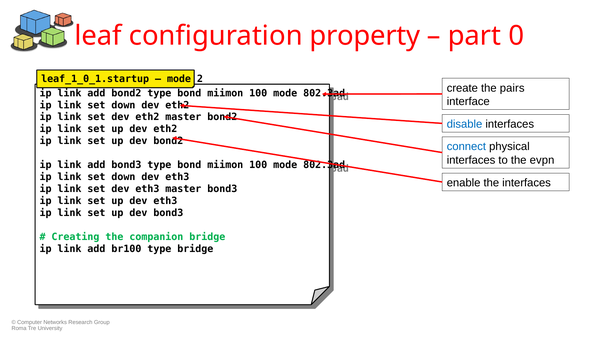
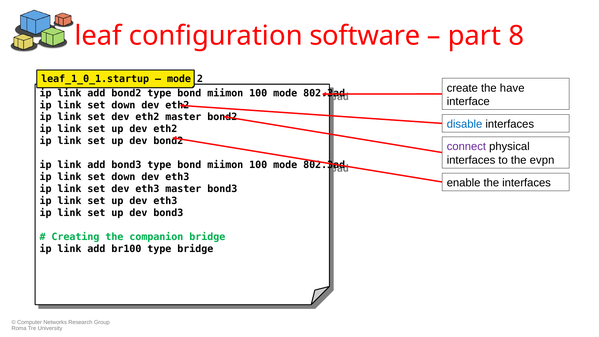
property: property -> software
0: 0 -> 8
pairs: pairs -> have
connect colour: blue -> purple
